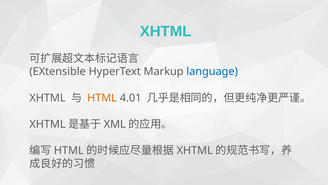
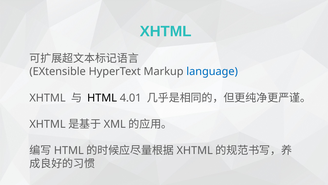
HTML at (102, 98) colour: orange -> black
